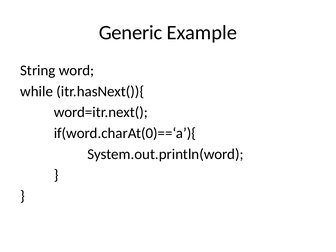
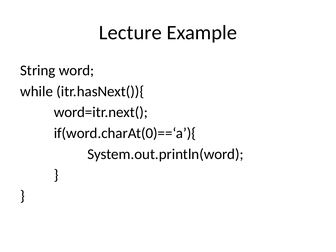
Generic: Generic -> Lecture
